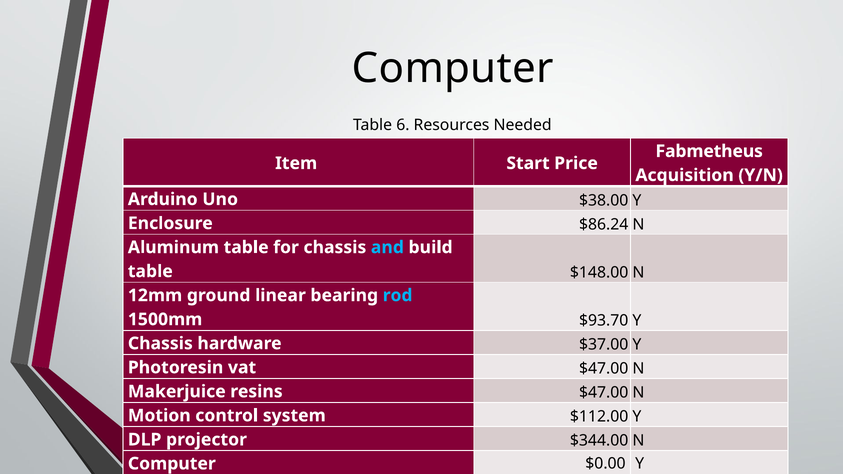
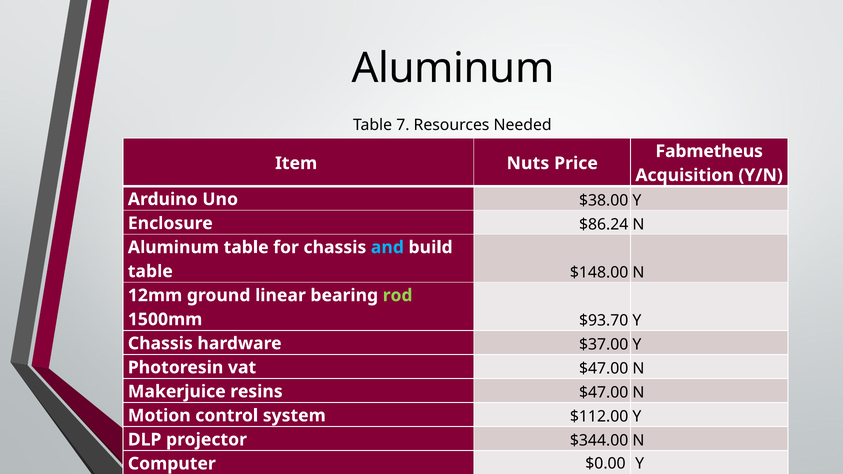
Computer at (453, 69): Computer -> Aluminum
6: 6 -> 7
Start: Start -> Nuts
rod colour: light blue -> light green
